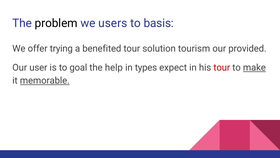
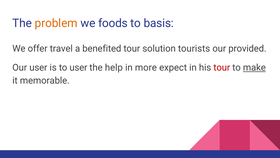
problem colour: black -> orange
users: users -> foods
trying: trying -> travel
tourism: tourism -> tourists
to goal: goal -> user
types: types -> more
memorable underline: present -> none
